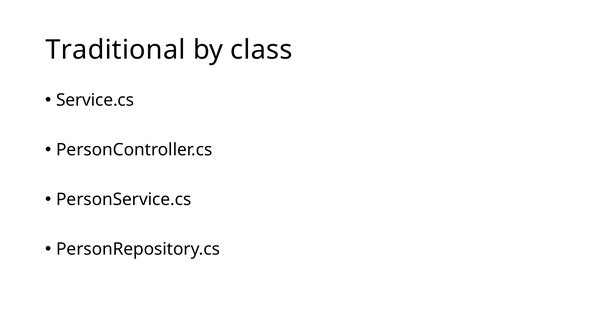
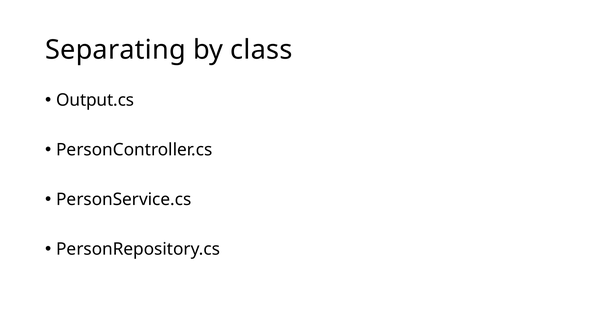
Traditional: Traditional -> Separating
Service.cs: Service.cs -> Output.cs
